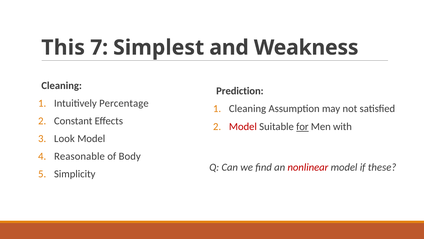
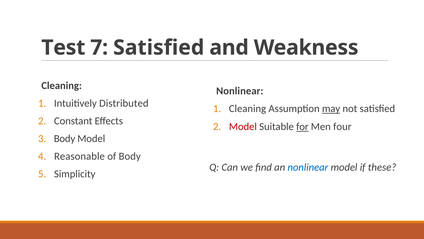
This: This -> Test
7 Simplest: Simplest -> Satisfied
Prediction at (240, 91): Prediction -> Nonlinear
Percentage: Percentage -> Distributed
may underline: none -> present
with: with -> four
Look at (64, 138): Look -> Body
nonlinear at (308, 167) colour: red -> blue
